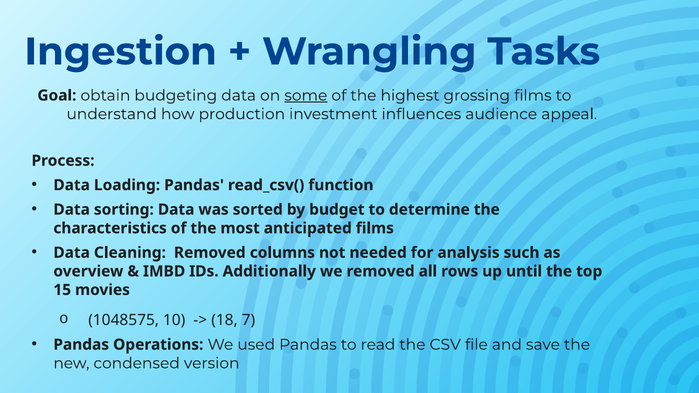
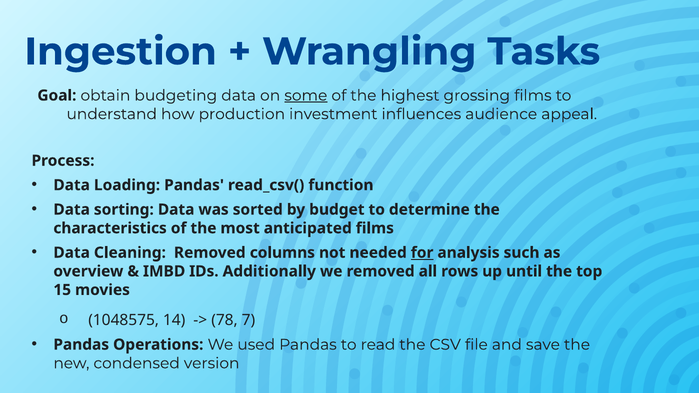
for underline: none -> present
10: 10 -> 14
18: 18 -> 78
